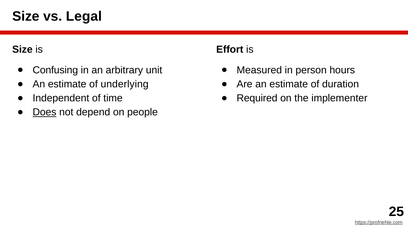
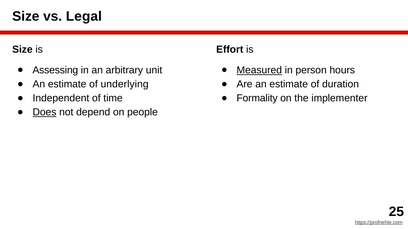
Confusing: Confusing -> Assessing
Measured underline: none -> present
Required: Required -> Formality
